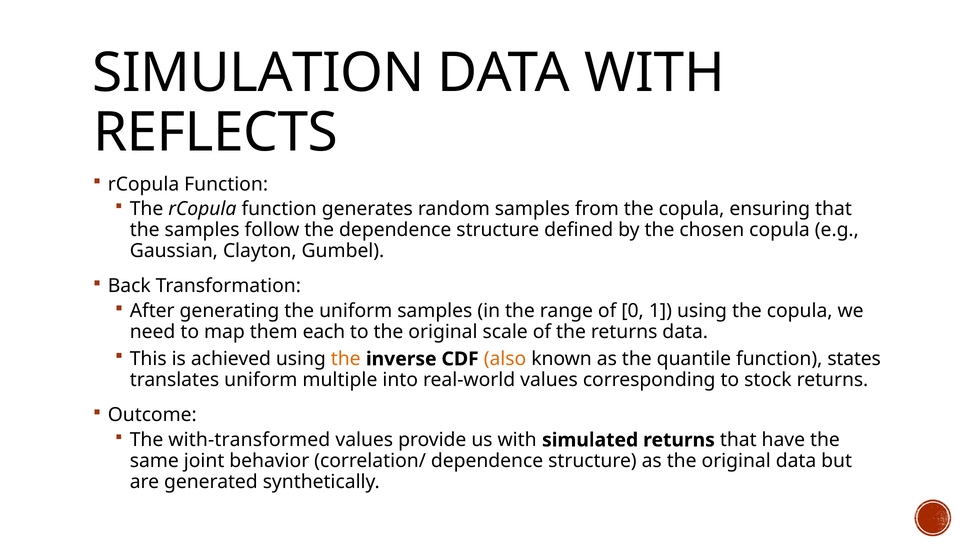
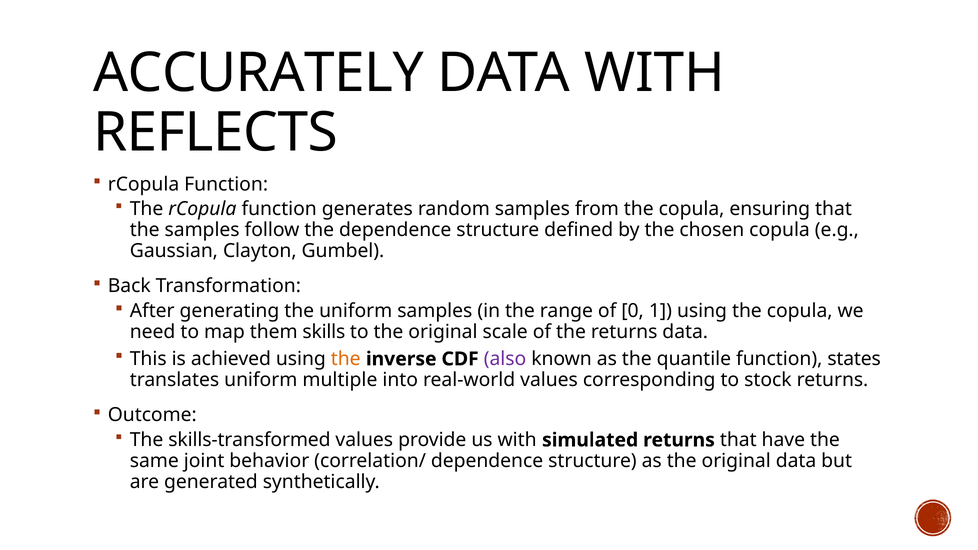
SIMULATION: SIMULATION -> ACCURATELY
each: each -> skills
also colour: orange -> purple
with-transformed: with-transformed -> skills-transformed
